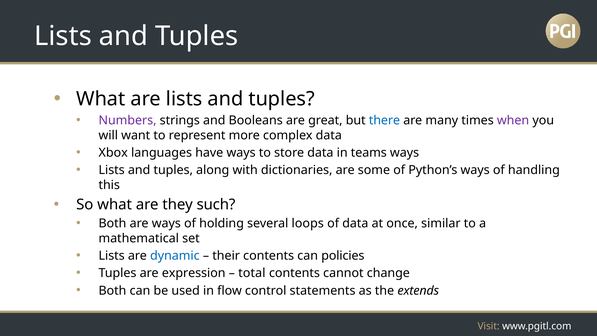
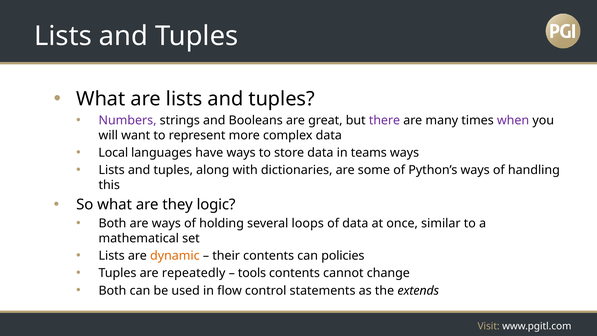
there colour: blue -> purple
Xbox: Xbox -> Local
such: such -> logic
dynamic colour: blue -> orange
expression: expression -> repeatedly
total: total -> tools
